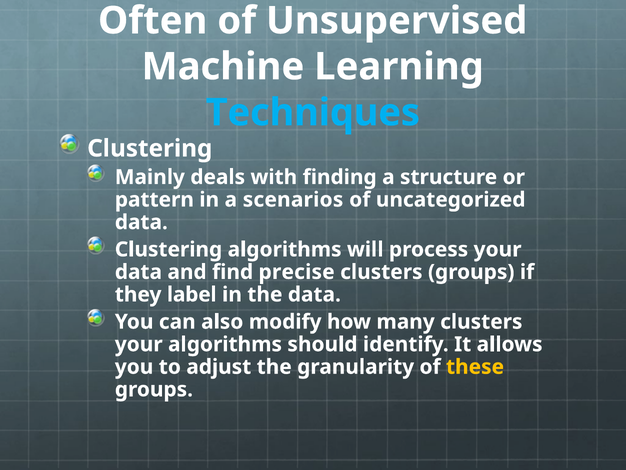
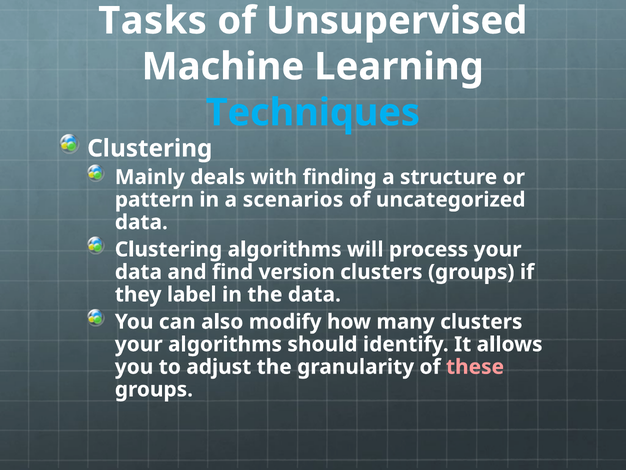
Often: Often -> Tasks
precise: precise -> version
these colour: yellow -> pink
